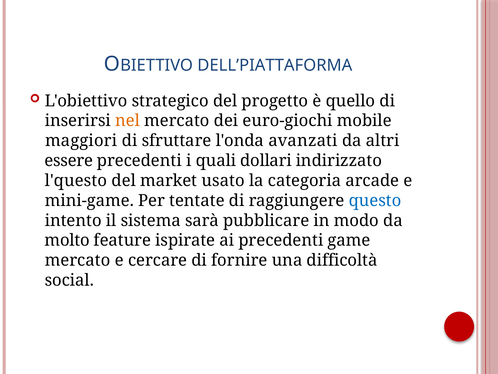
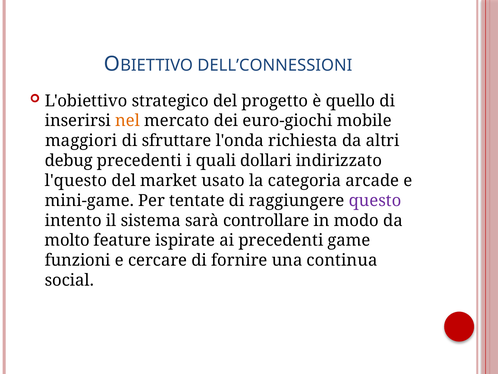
DELL’PIATTAFORMA: DELL’PIATTAFORMA -> DELL’CONNESSIONI
avanzati: avanzati -> richiesta
essere: essere -> debug
questo colour: blue -> purple
pubblicare: pubblicare -> controllare
mercato at (78, 260): mercato -> funzioni
difficoltà: difficoltà -> continua
